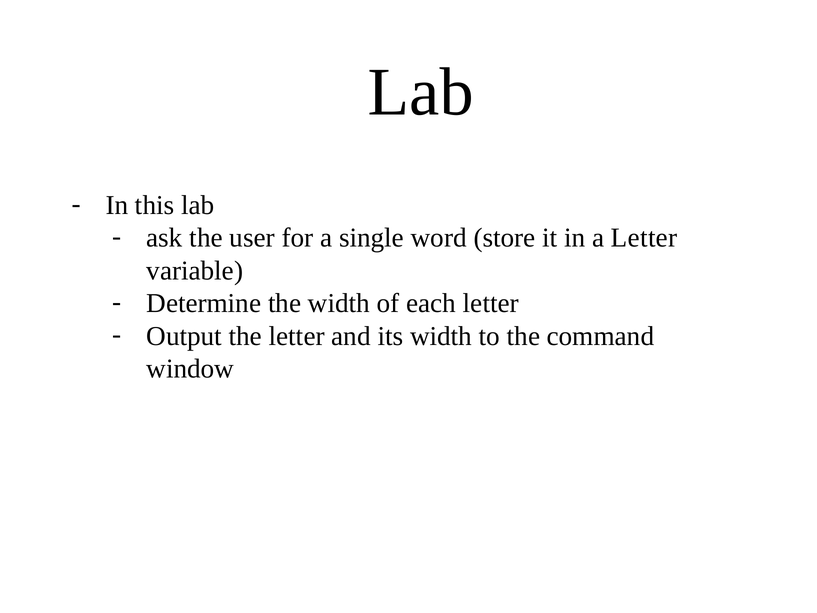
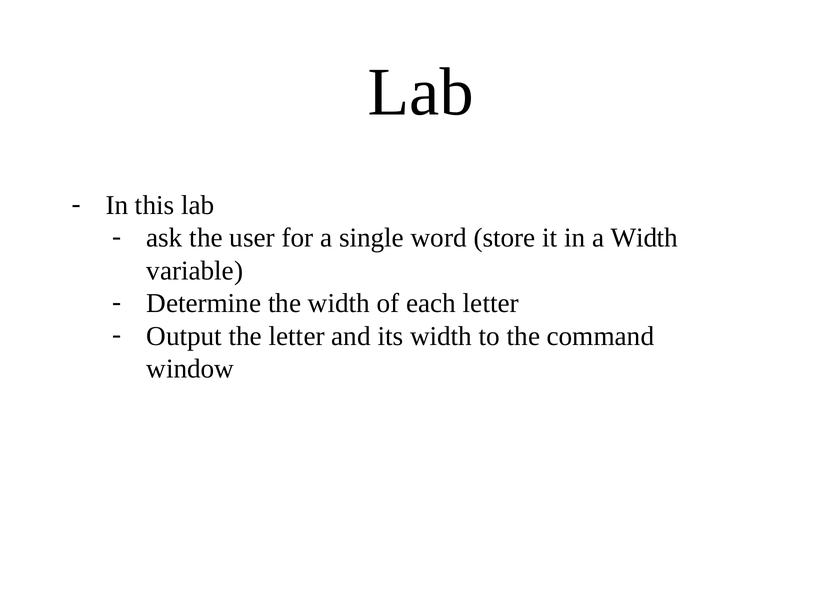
a Letter: Letter -> Width
